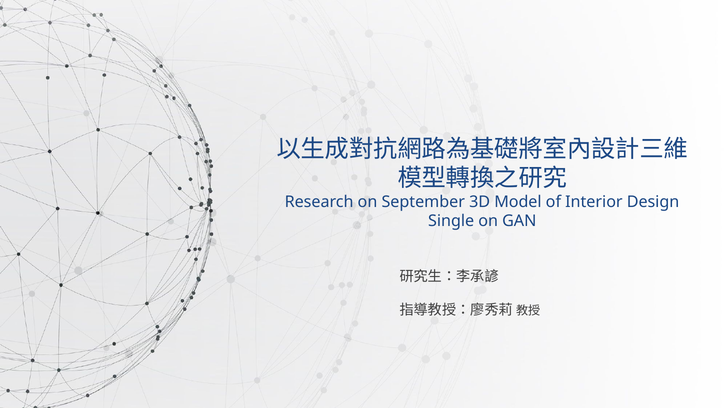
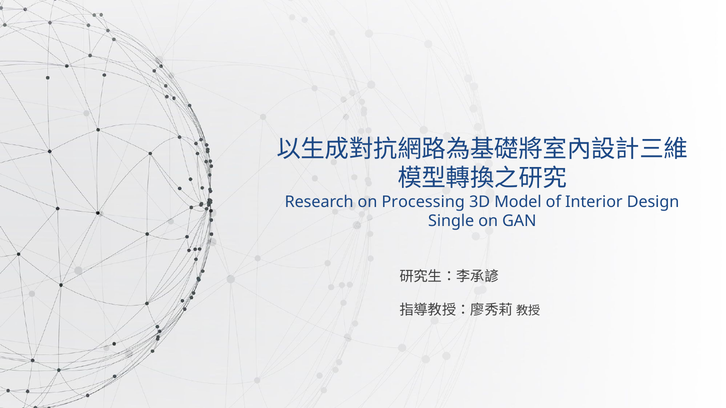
September: September -> Processing
